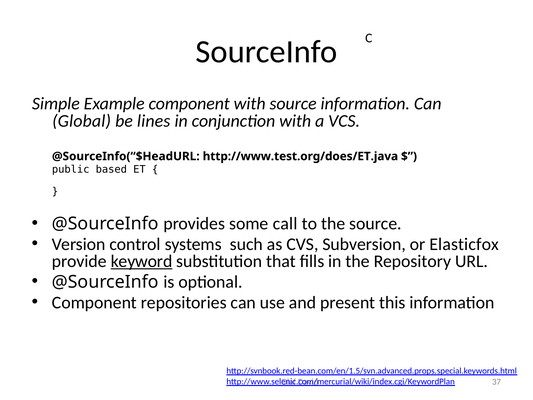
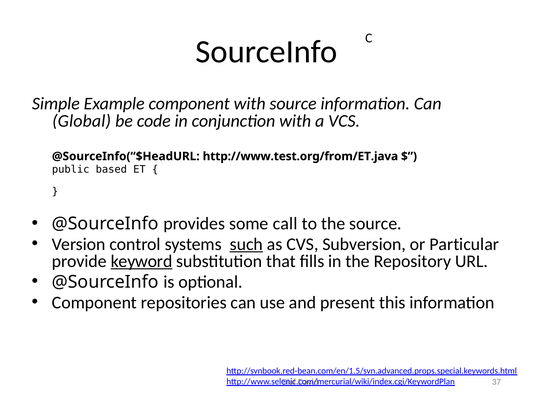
lines: lines -> code
http://www.test.org/does/ET.java: http://www.test.org/does/ET.java -> http://www.test.org/from/ET.java
such underline: none -> present
Elasticfox: Elasticfox -> Particular
